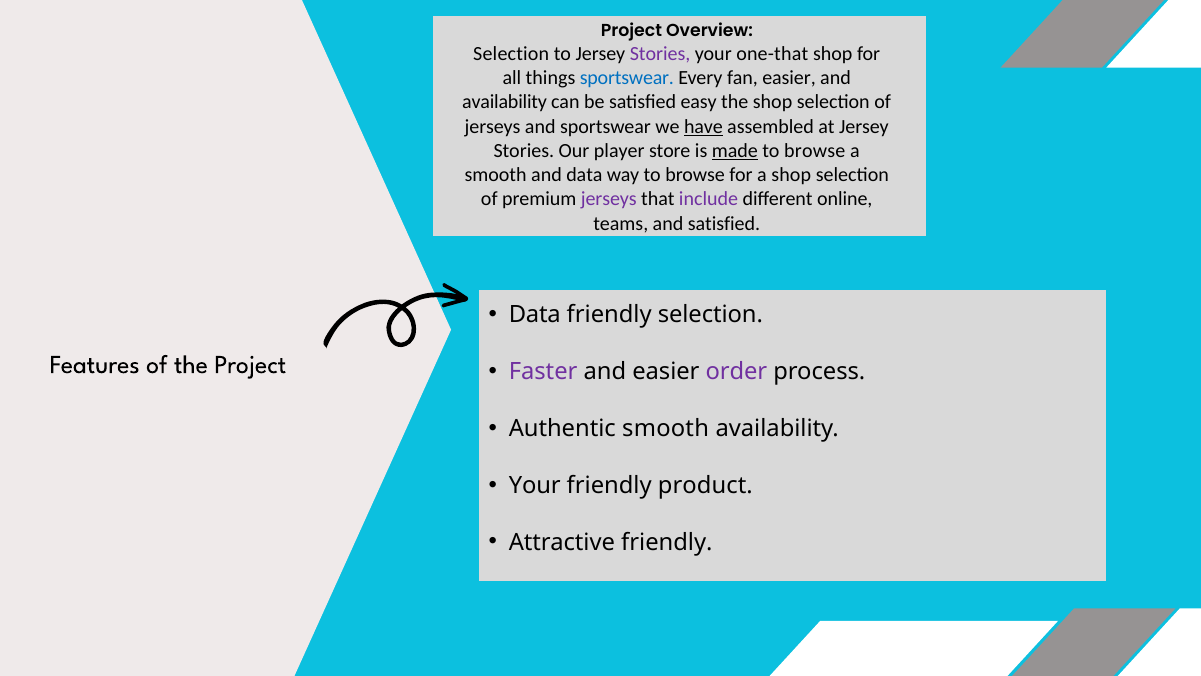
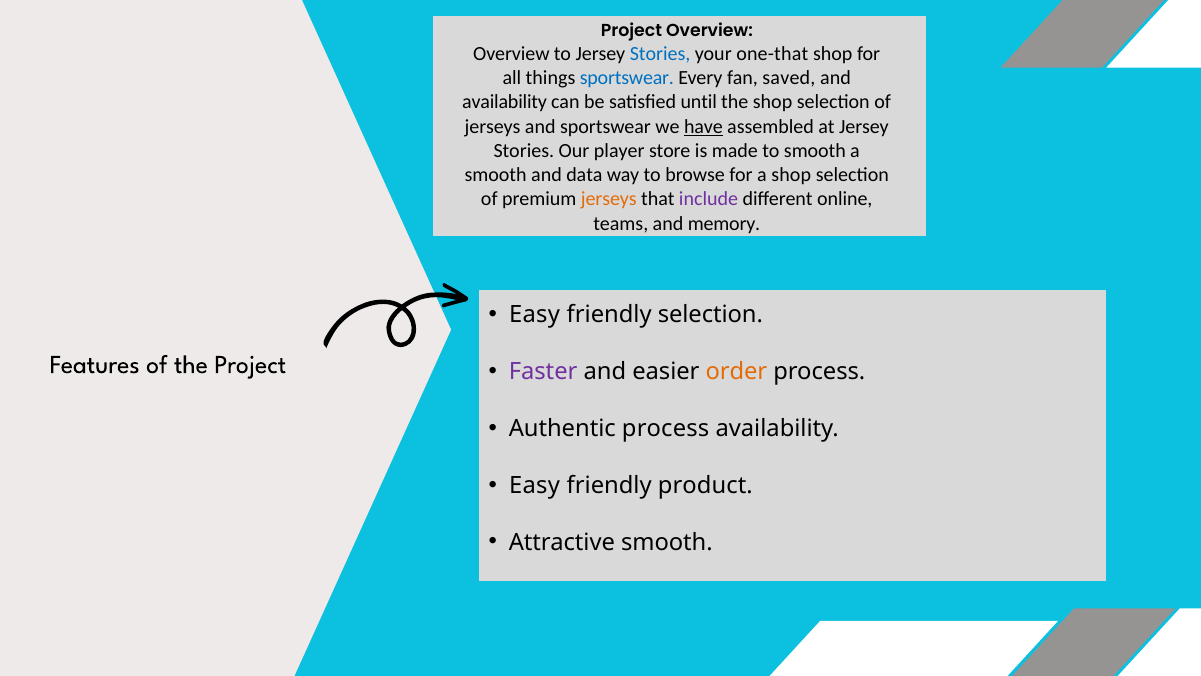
Selection at (511, 54): Selection -> Overview
Stories at (660, 54) colour: purple -> blue
fan easier: easier -> saved
easy: easy -> until
made underline: present -> none
browse at (815, 151): browse -> smooth
jerseys at (609, 199) colour: purple -> orange
and satisfied: satisfied -> memory
Data at (535, 314): Data -> Easy
order colour: purple -> orange
Authentic smooth: smooth -> process
Your at (535, 485): Your -> Easy
Attractive friendly: friendly -> smooth
